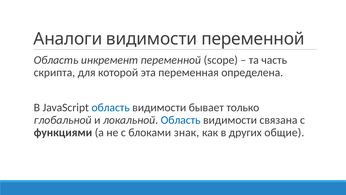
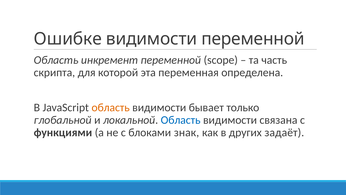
Аналоги: Аналоги -> Ошибке
область at (111, 107) colour: blue -> orange
общие: общие -> задаёт
